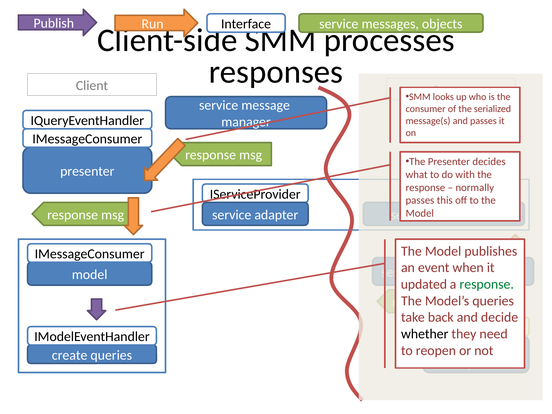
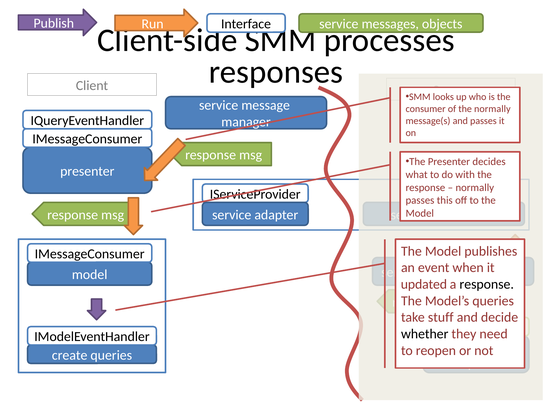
the serialized: serialized -> normally
response at (487, 284) colour: green -> black
back: back -> stuff
